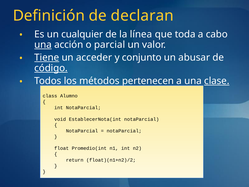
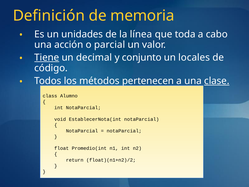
declaran: declaran -> memoria
cualquier: cualquier -> unidades
una at (43, 45) underline: present -> none
acceder: acceder -> decimal
abusar: abusar -> locales
código underline: present -> none
